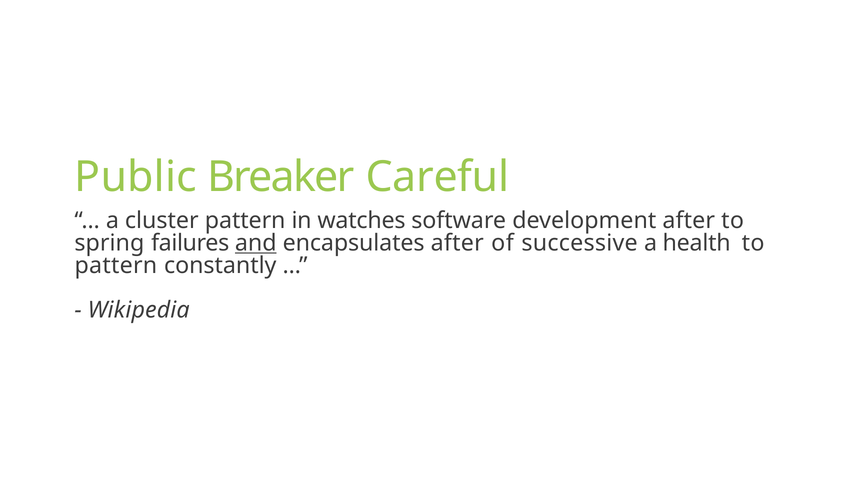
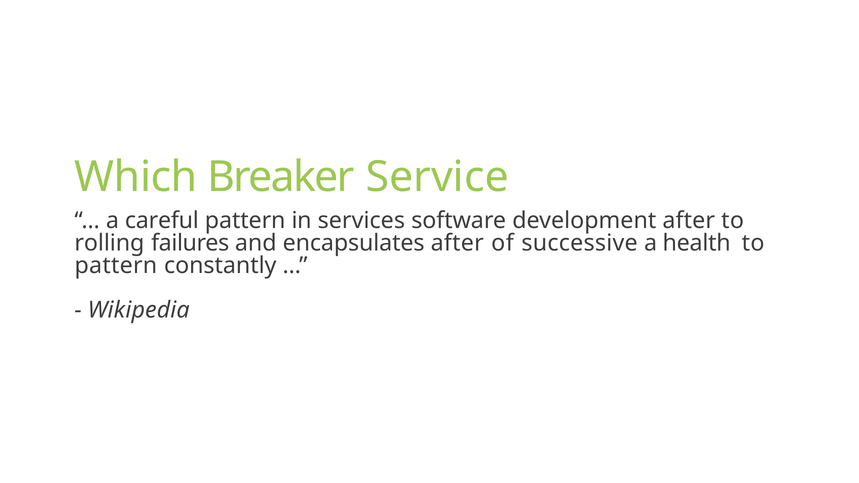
Public: Public -> Which
Careful: Careful -> Service
cluster: cluster -> careful
watches: watches -> services
spring: spring -> rolling
and underline: present -> none
